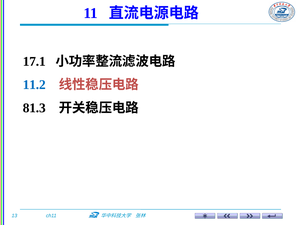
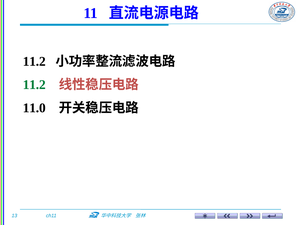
17.1 at (34, 62): 17.1 -> 11.2
11.2 at (34, 85) colour: blue -> green
81.3: 81.3 -> 11.0
